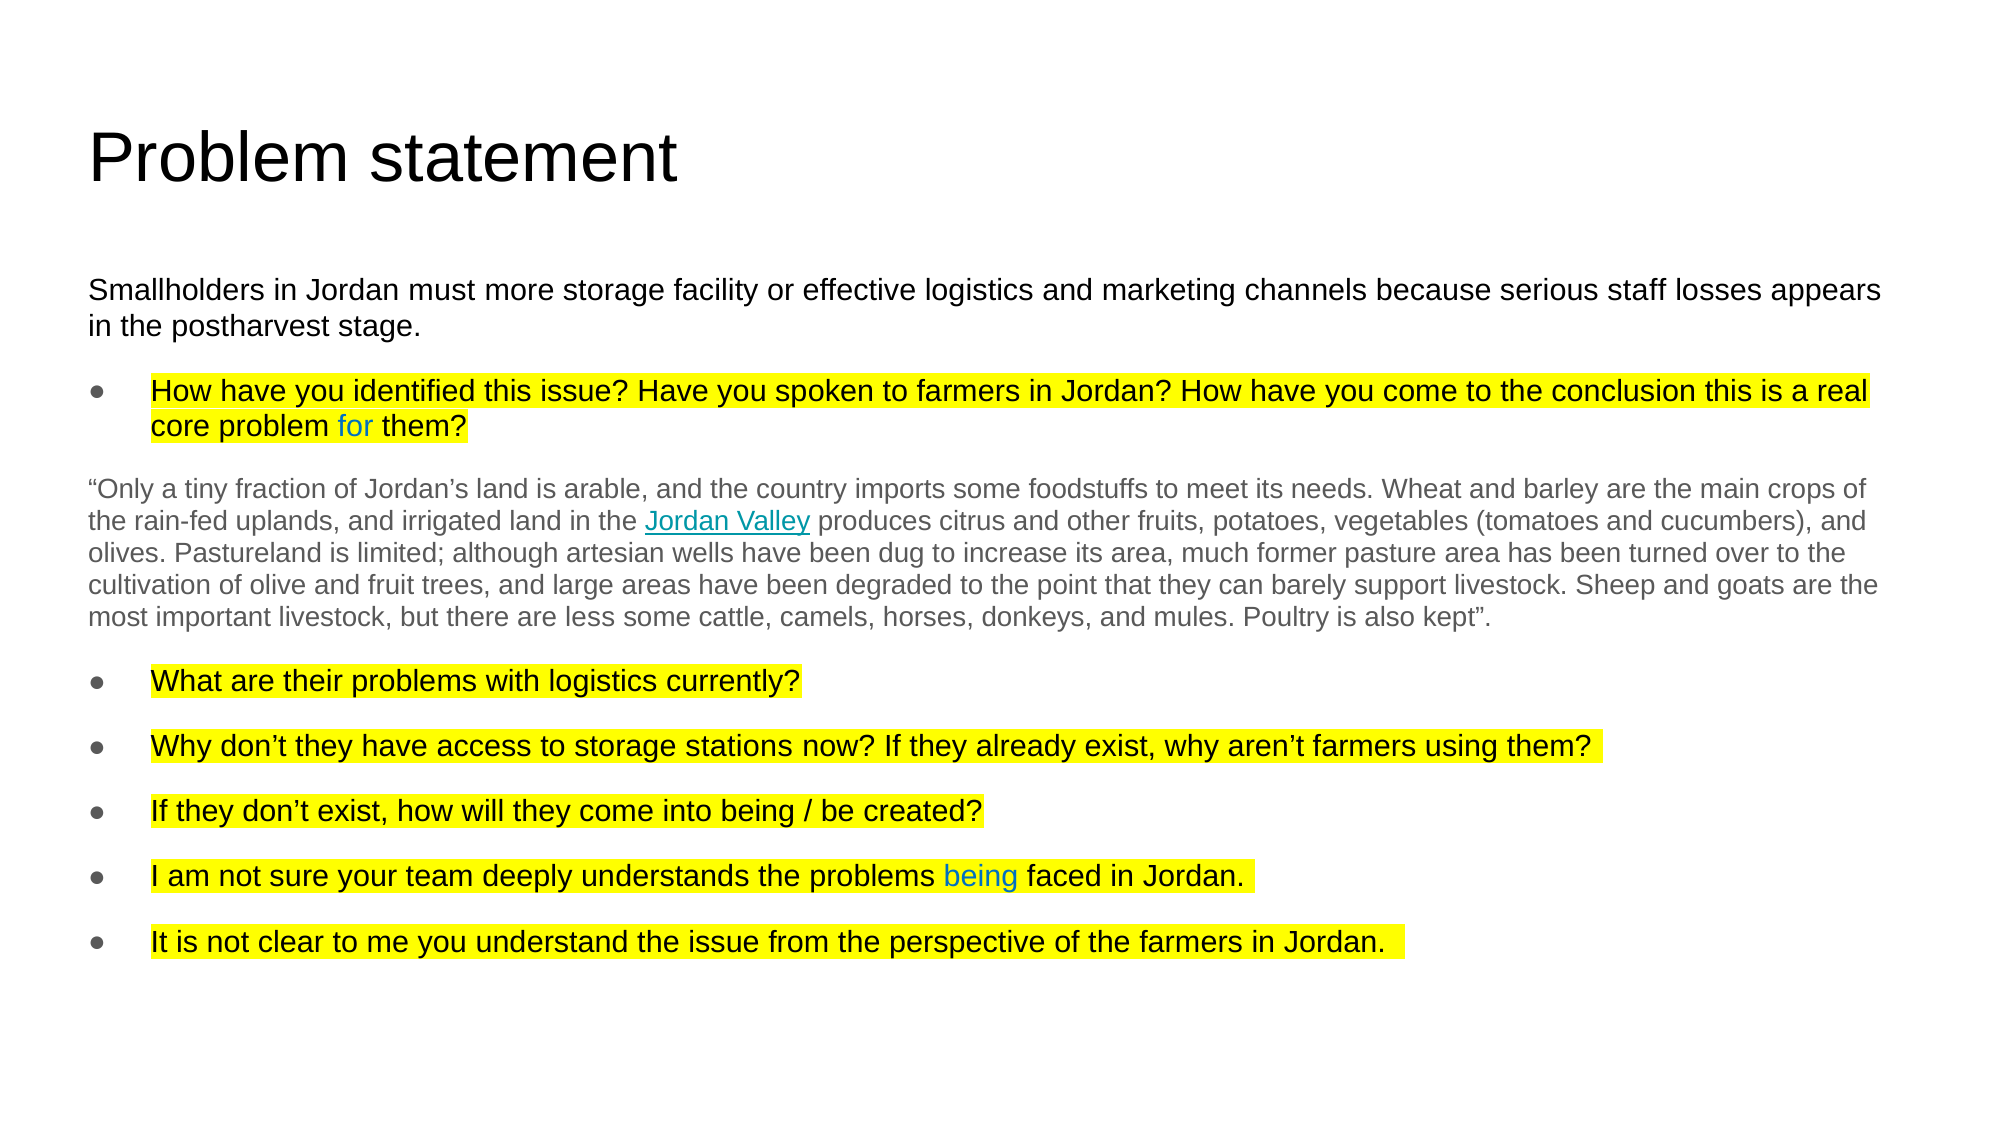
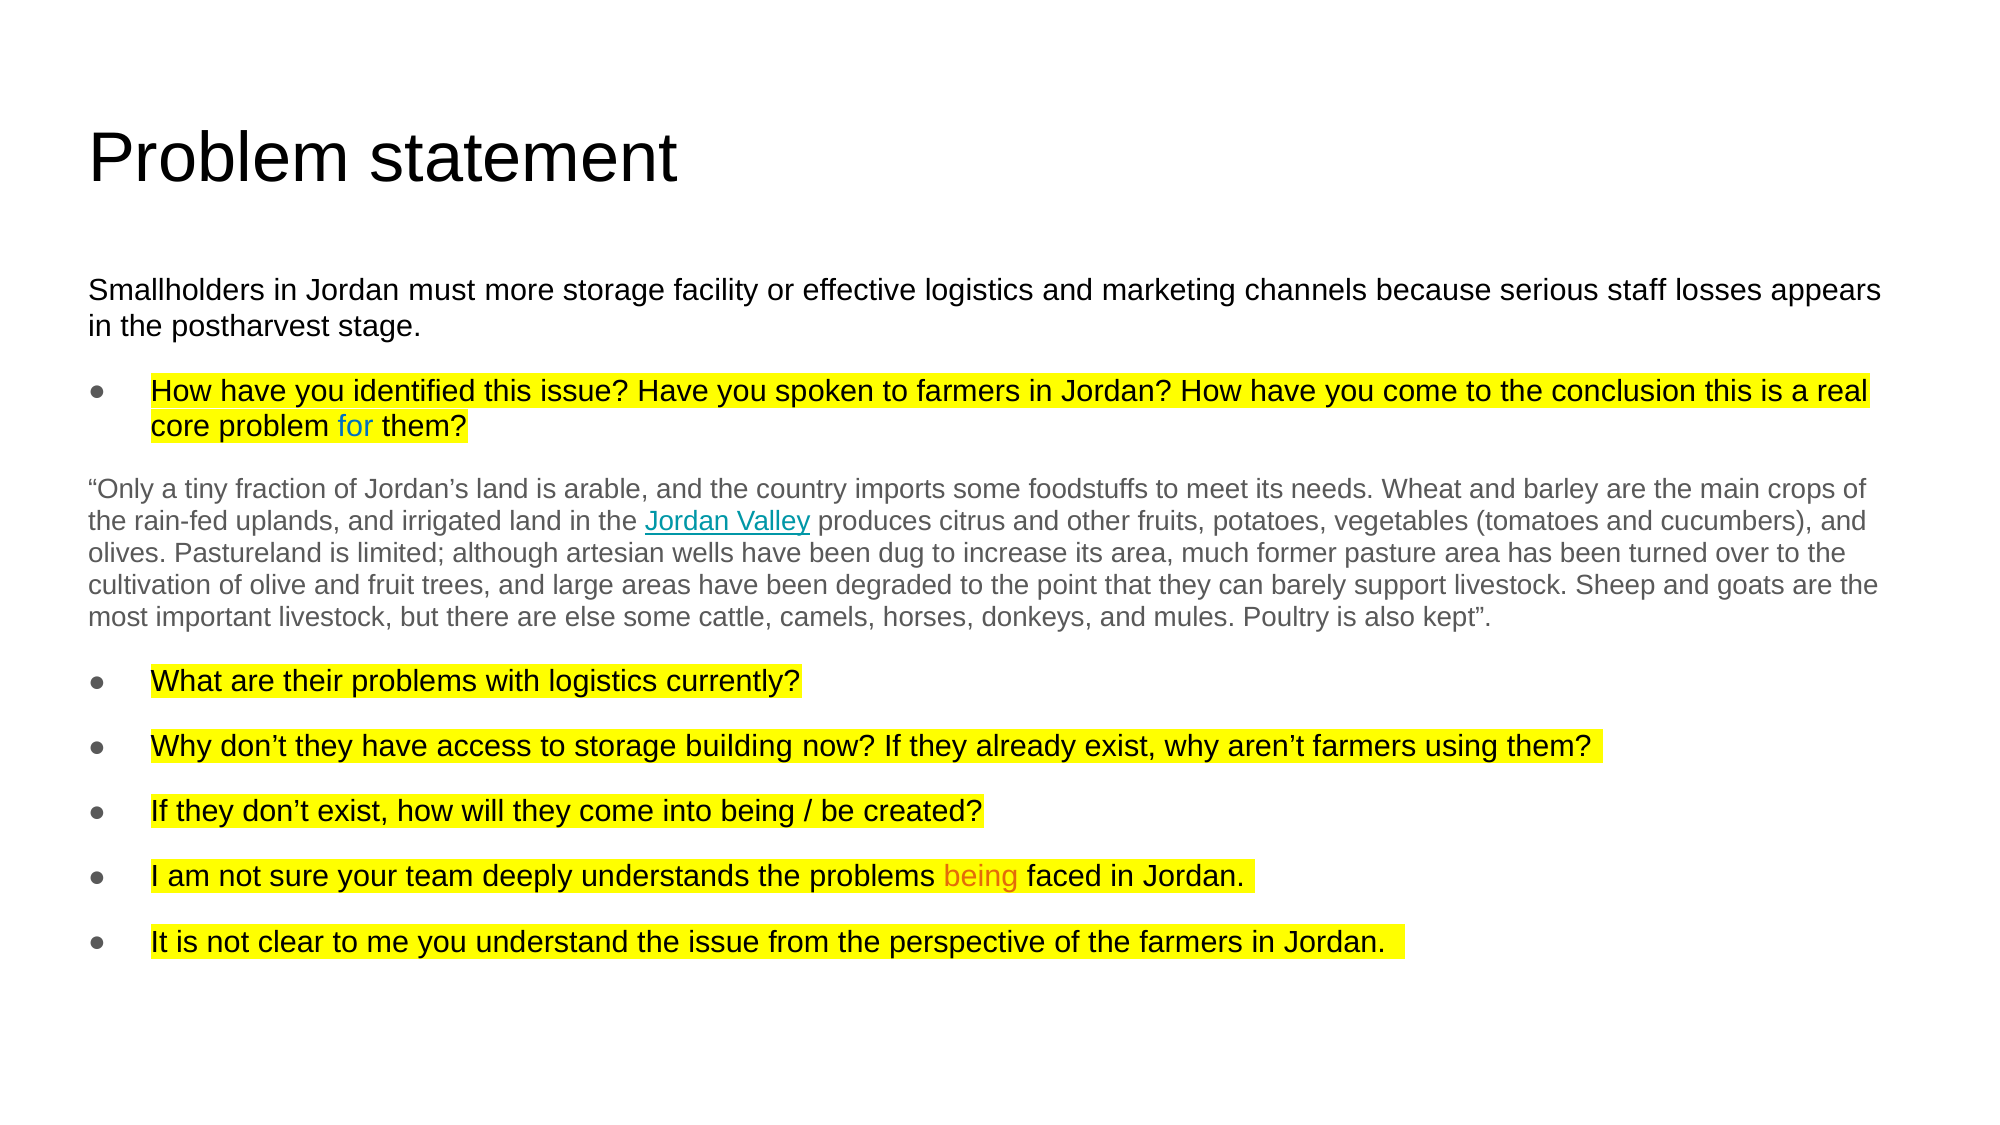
less: less -> else
stations: stations -> building
being at (981, 877) colour: blue -> orange
